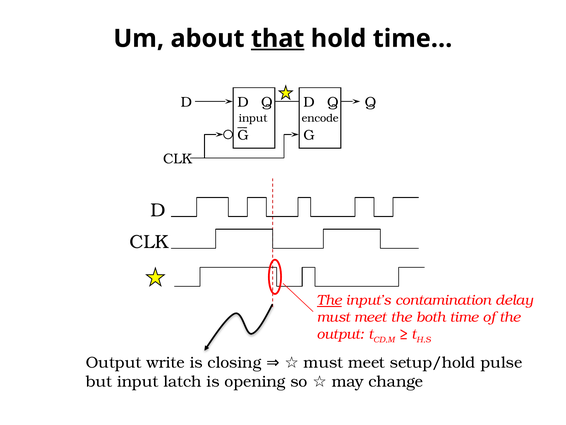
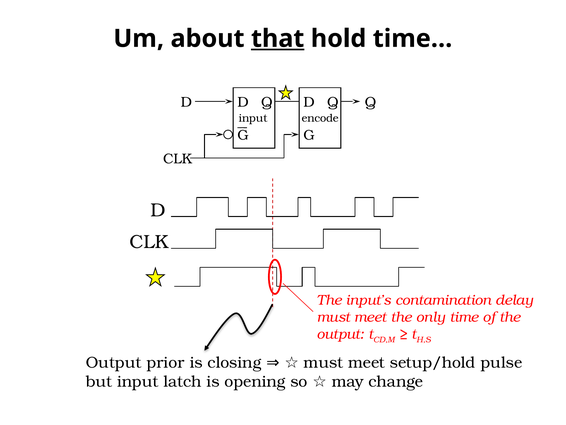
The at (329, 300) underline: present -> none
both: both -> only
write: write -> prior
